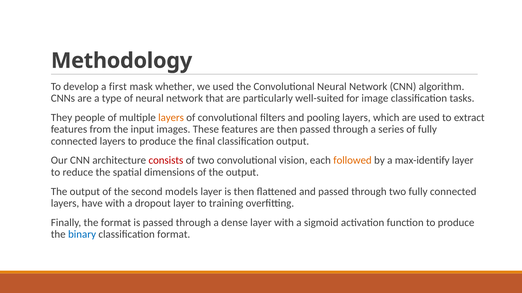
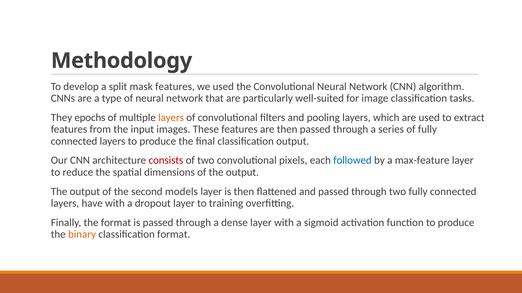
first: first -> split
mask whether: whether -> features
people: people -> epochs
vision: vision -> pixels
followed colour: orange -> blue
max-identify: max-identify -> max-feature
binary colour: blue -> orange
